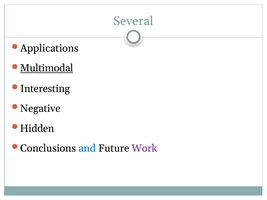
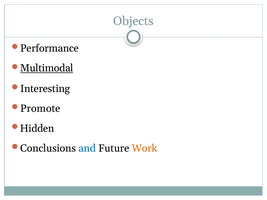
Several: Several -> Objects
Applications: Applications -> Performance
Negative: Negative -> Promote
Work colour: purple -> orange
